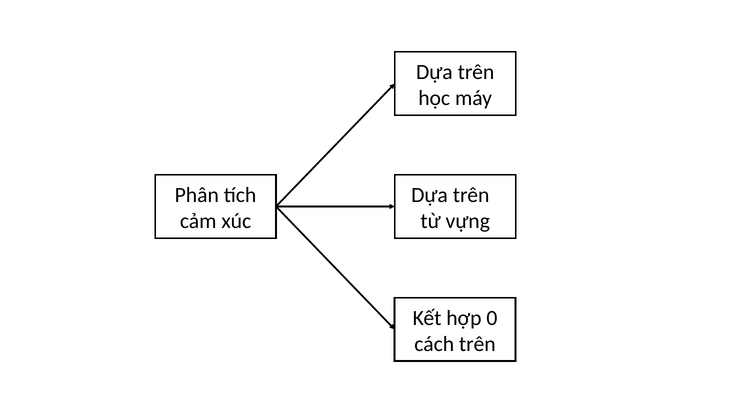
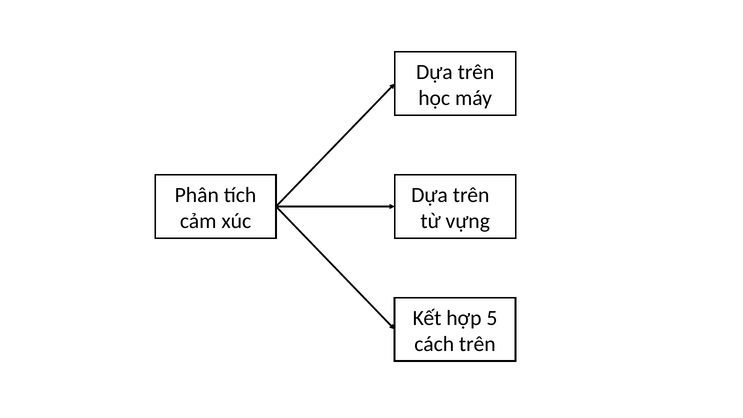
0: 0 -> 5
